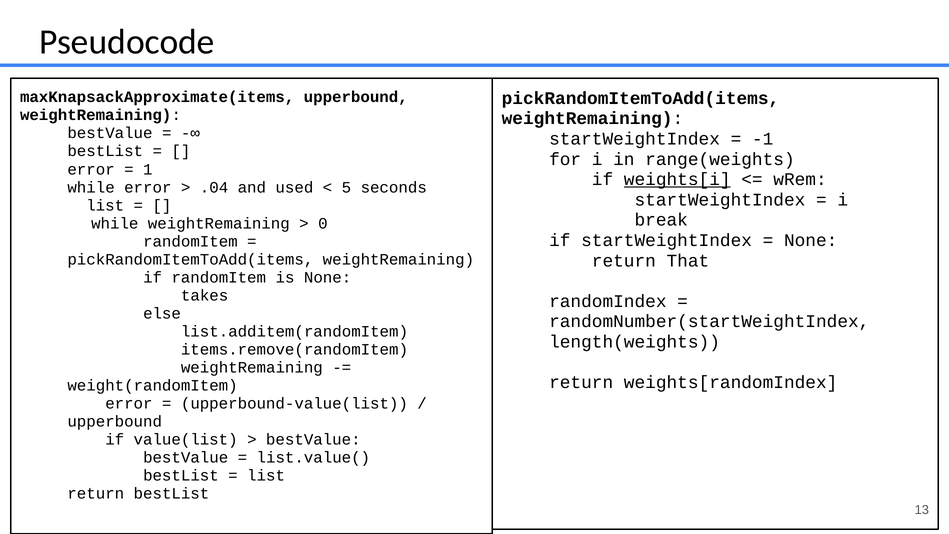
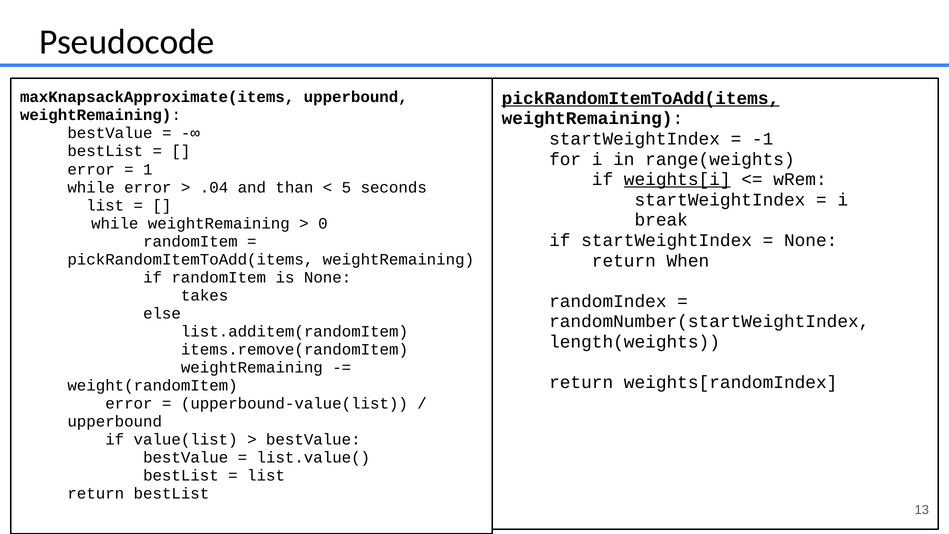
pickRandomItemToAdd(items at (640, 98) underline: none -> present
used: used -> than
That: That -> When
